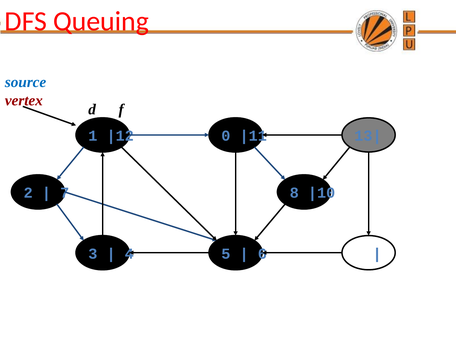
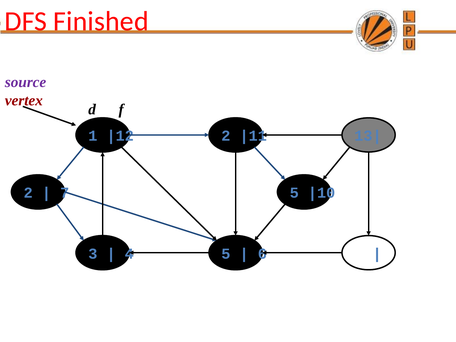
Queuing: Queuing -> Finished
source colour: blue -> purple
0 at (226, 136): 0 -> 2
7 8: 8 -> 5
